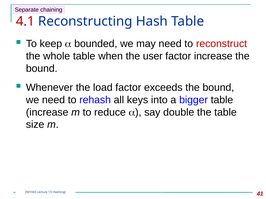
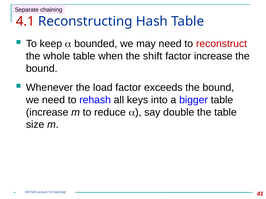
user: user -> shift
